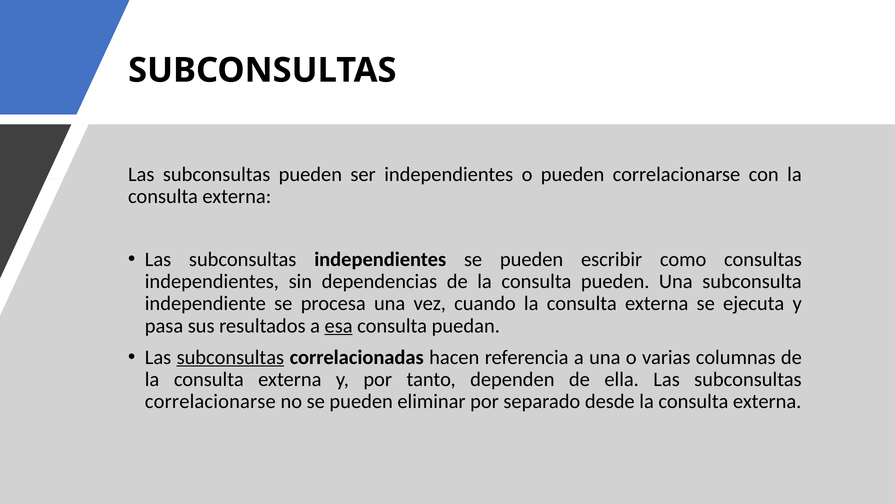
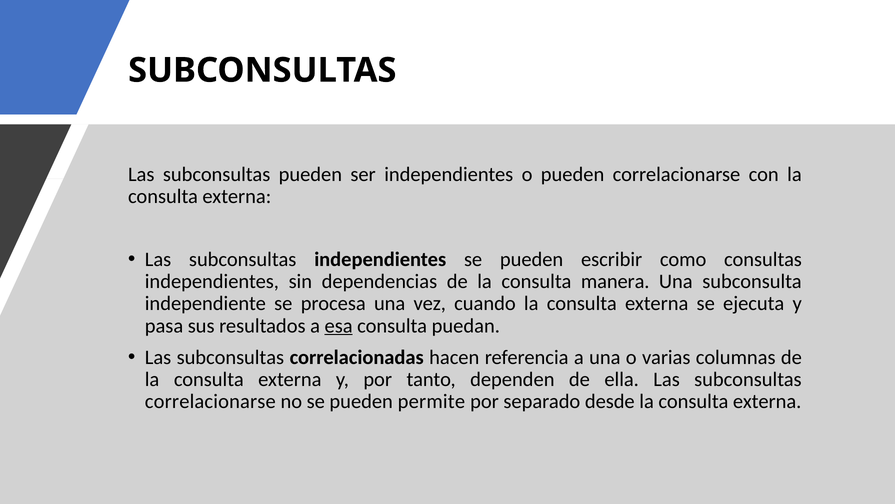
consulta pueden: pueden -> manera
subconsultas at (230, 357) underline: present -> none
eliminar: eliminar -> permite
